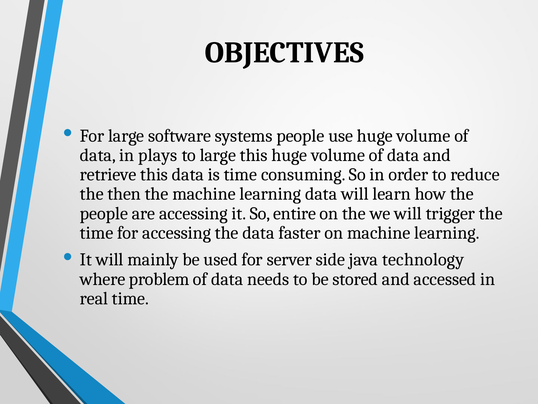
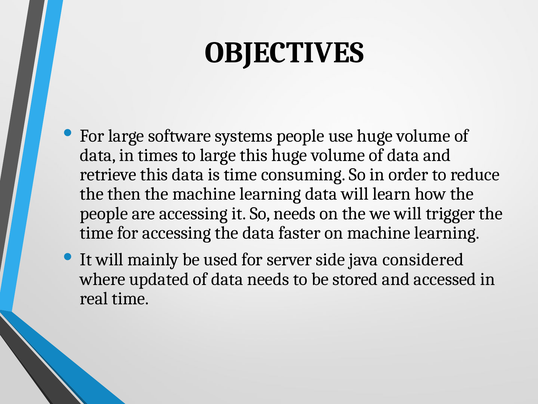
plays: plays -> times
So entire: entire -> needs
technology: technology -> considered
problem: problem -> updated
